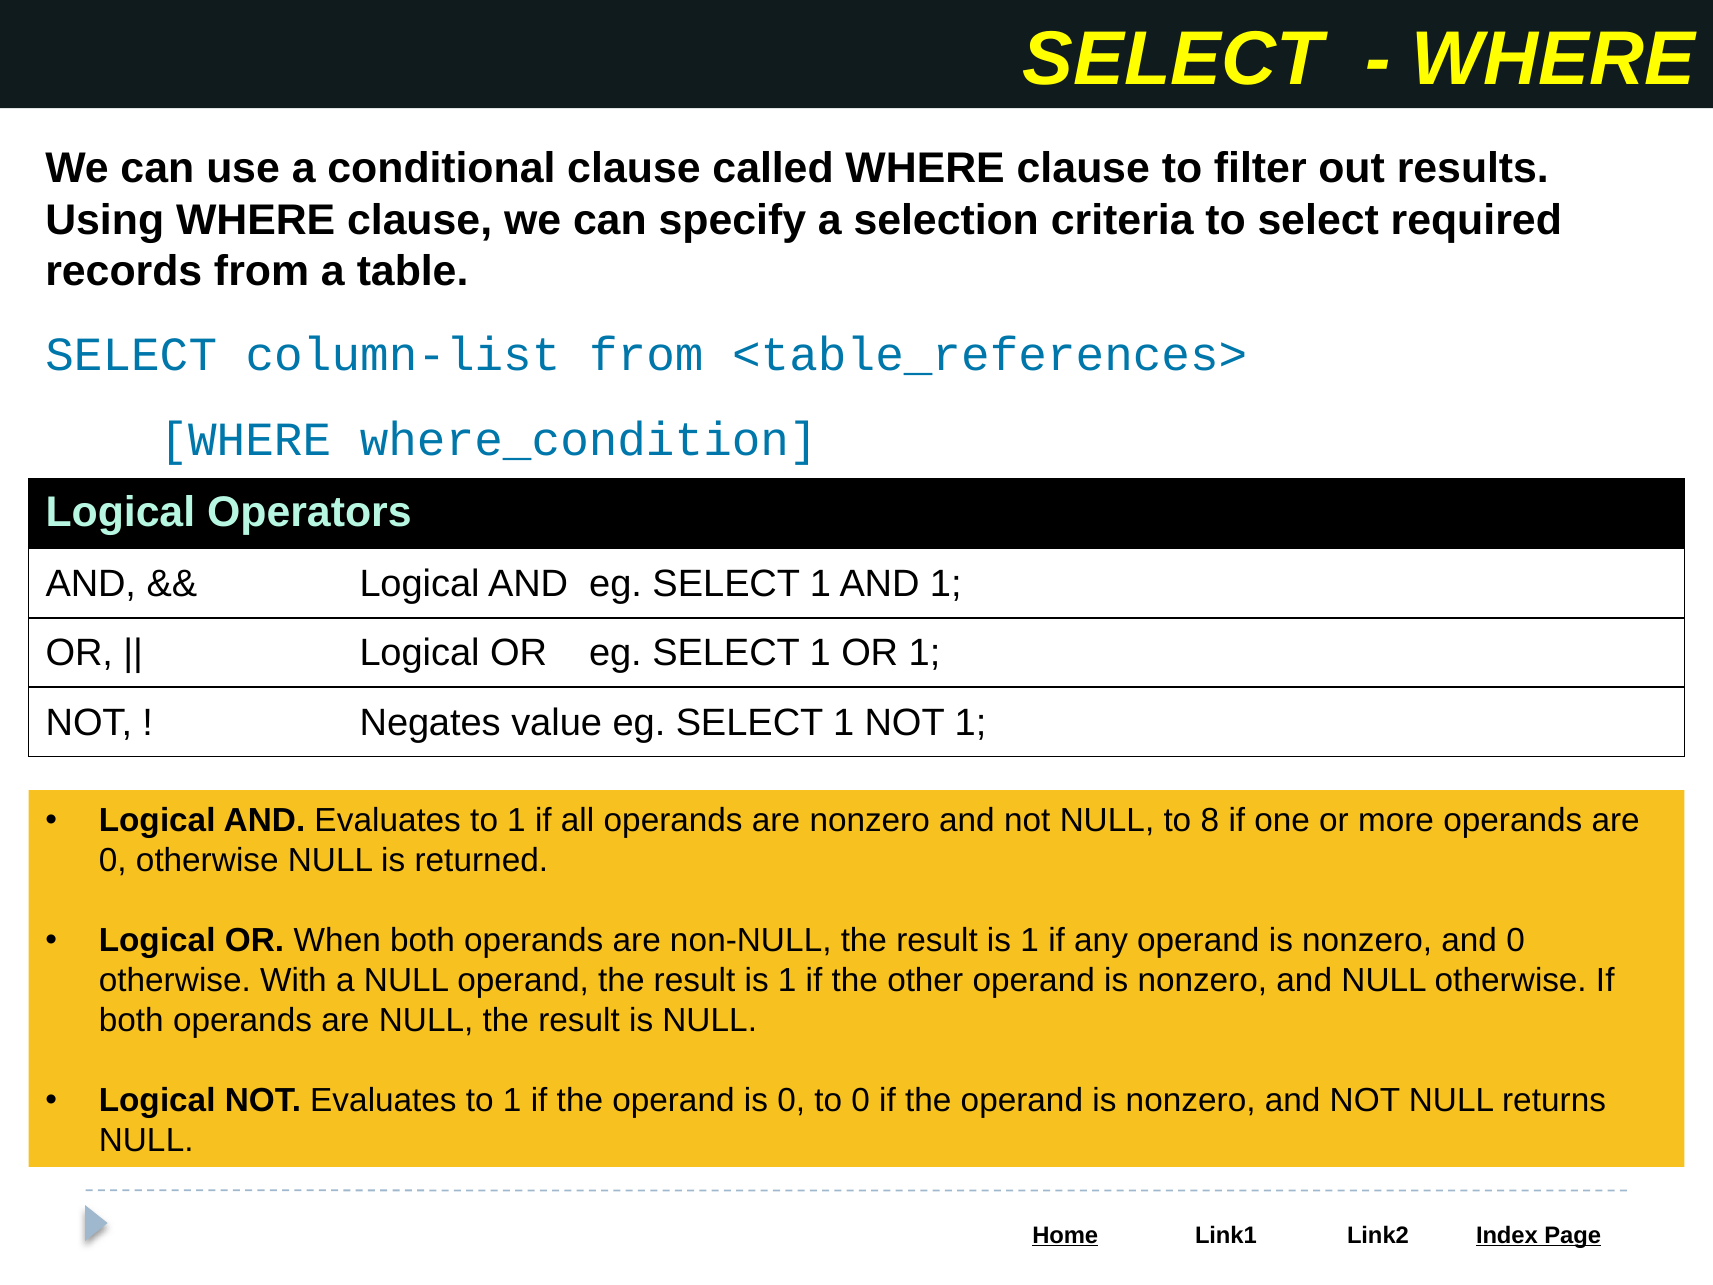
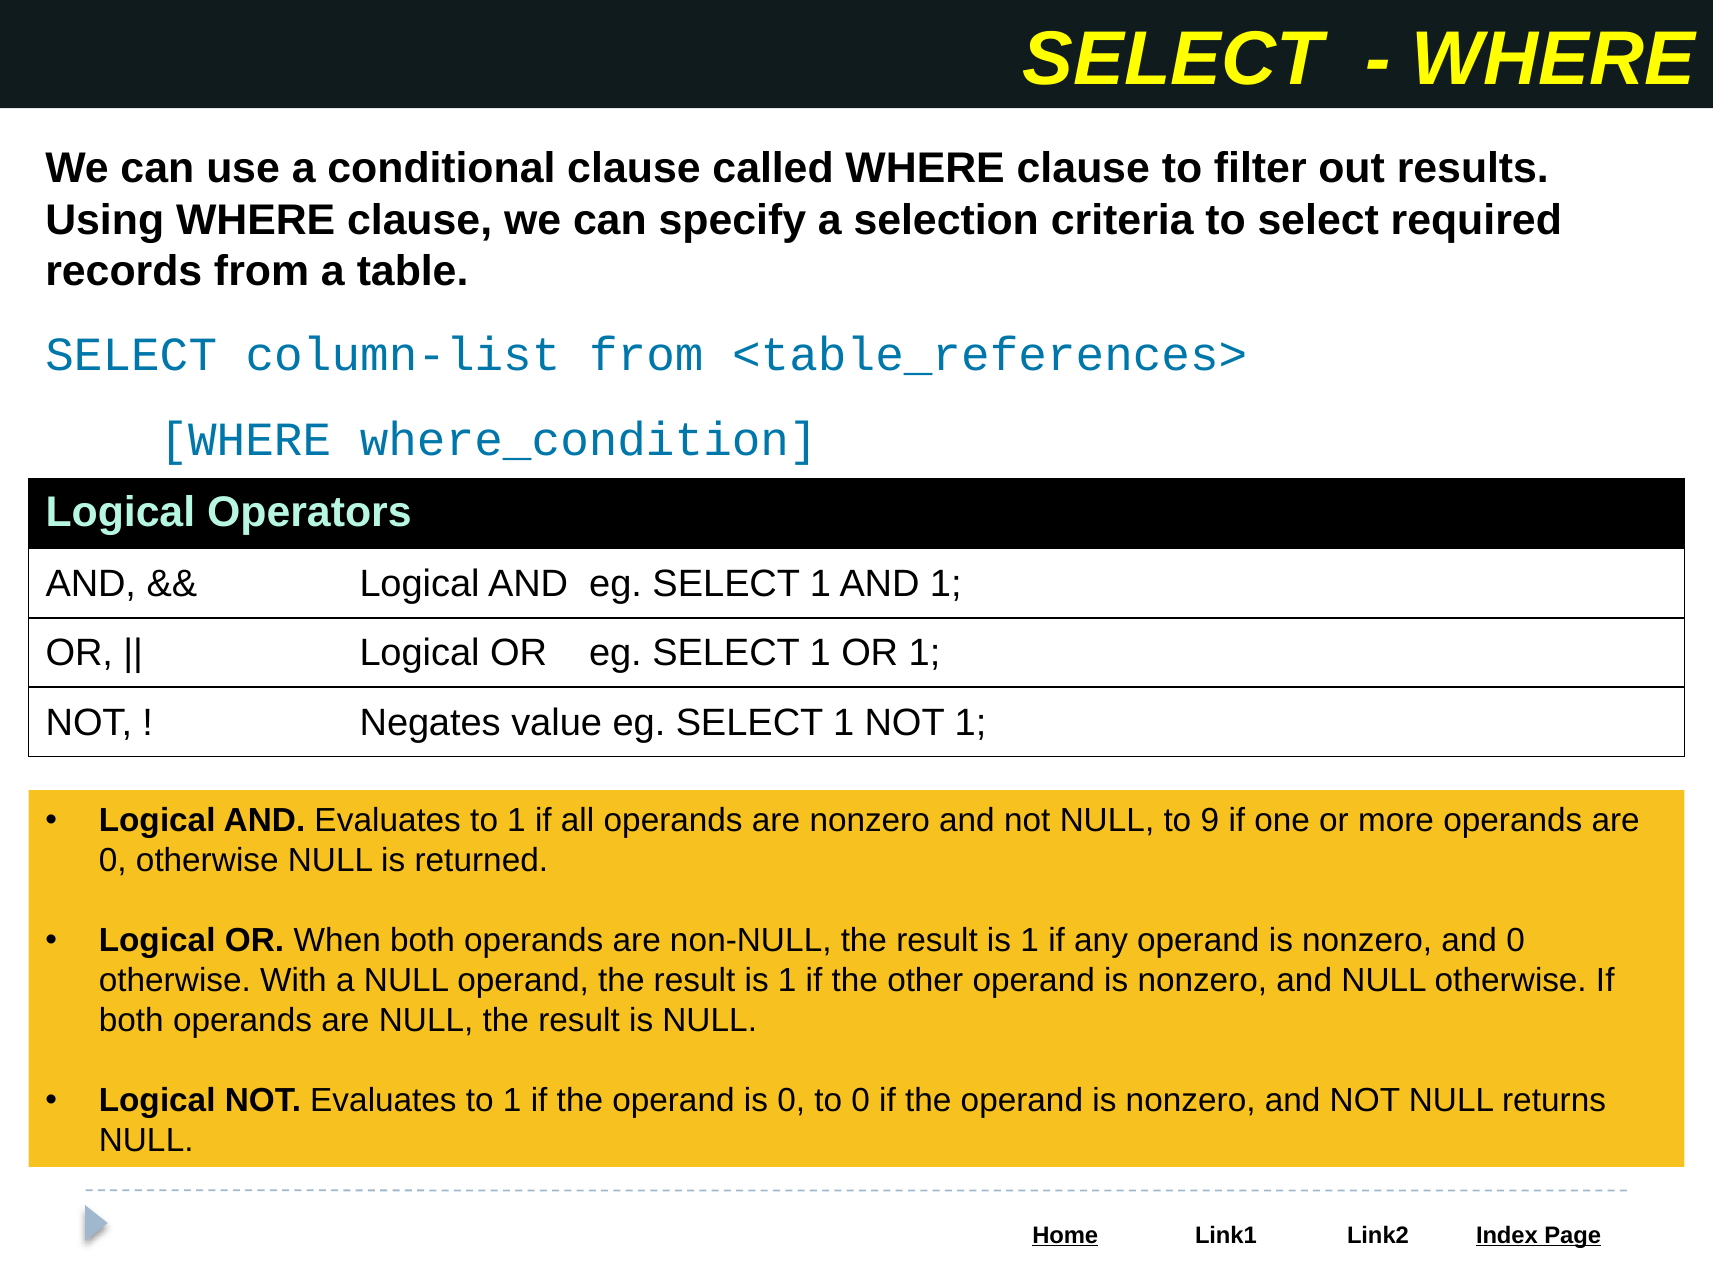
8: 8 -> 9
